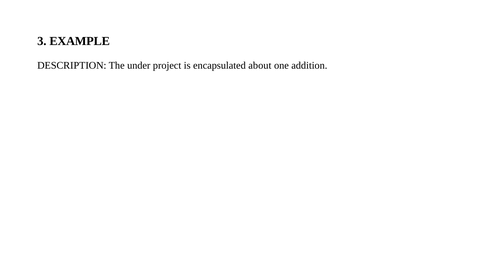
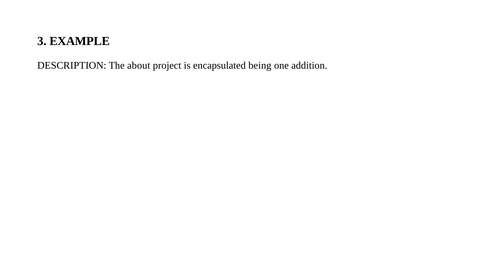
under: under -> about
about: about -> being
